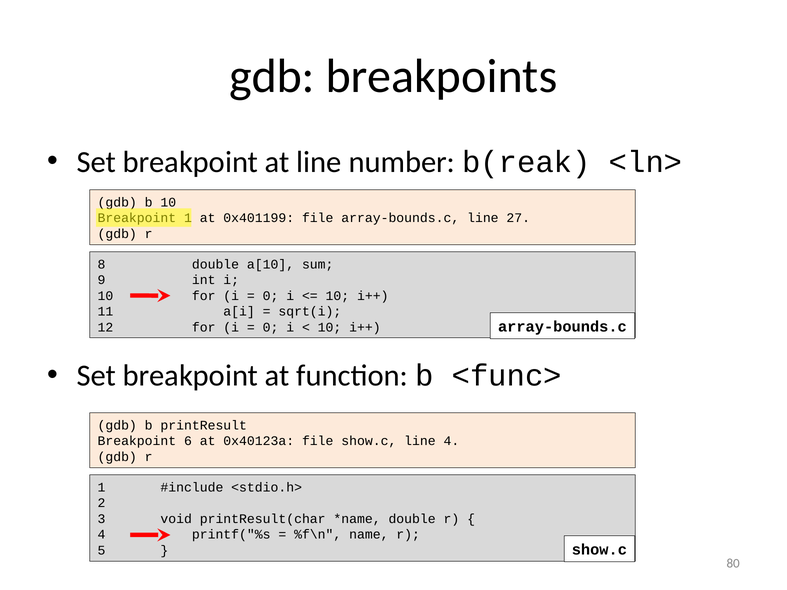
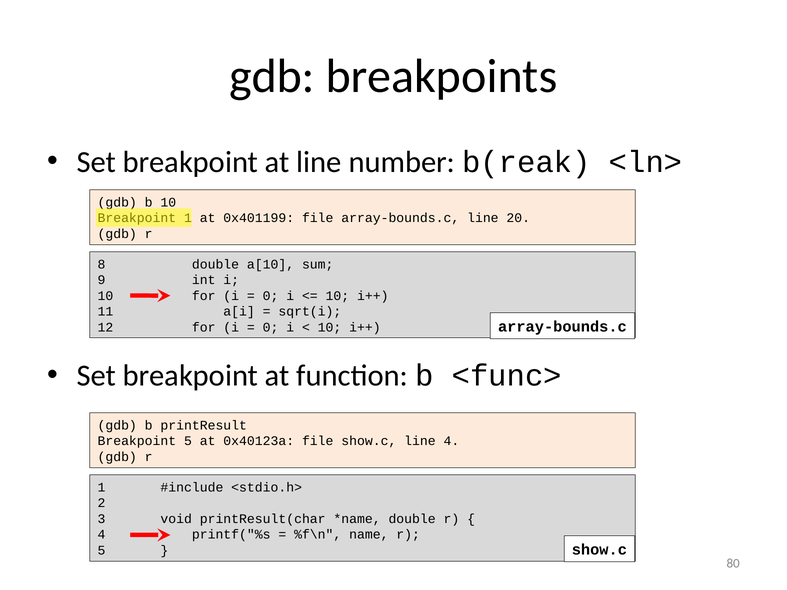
27: 27 -> 20
Breakpoint 6: 6 -> 5
